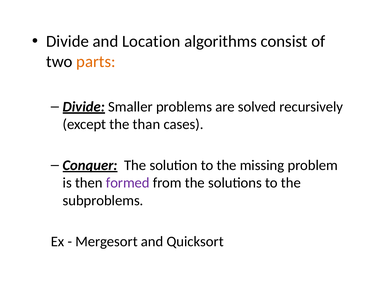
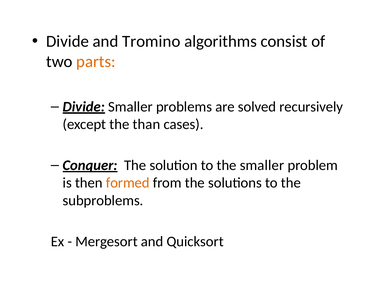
Location: Location -> Tromino
the missing: missing -> smaller
formed colour: purple -> orange
